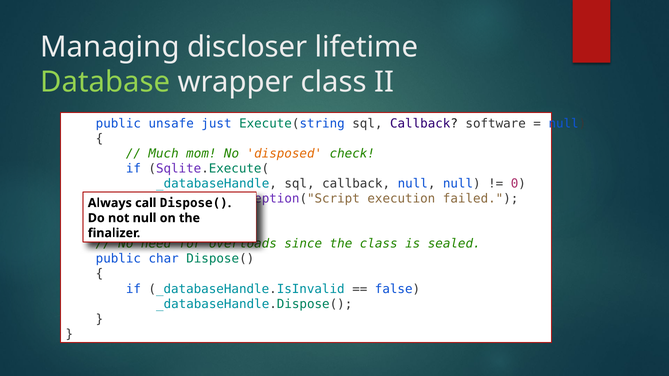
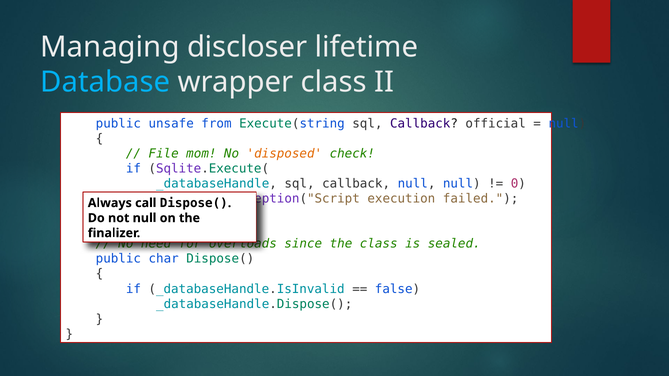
Database colour: light green -> light blue
just: just -> from
software: software -> official
Much: Much -> File
